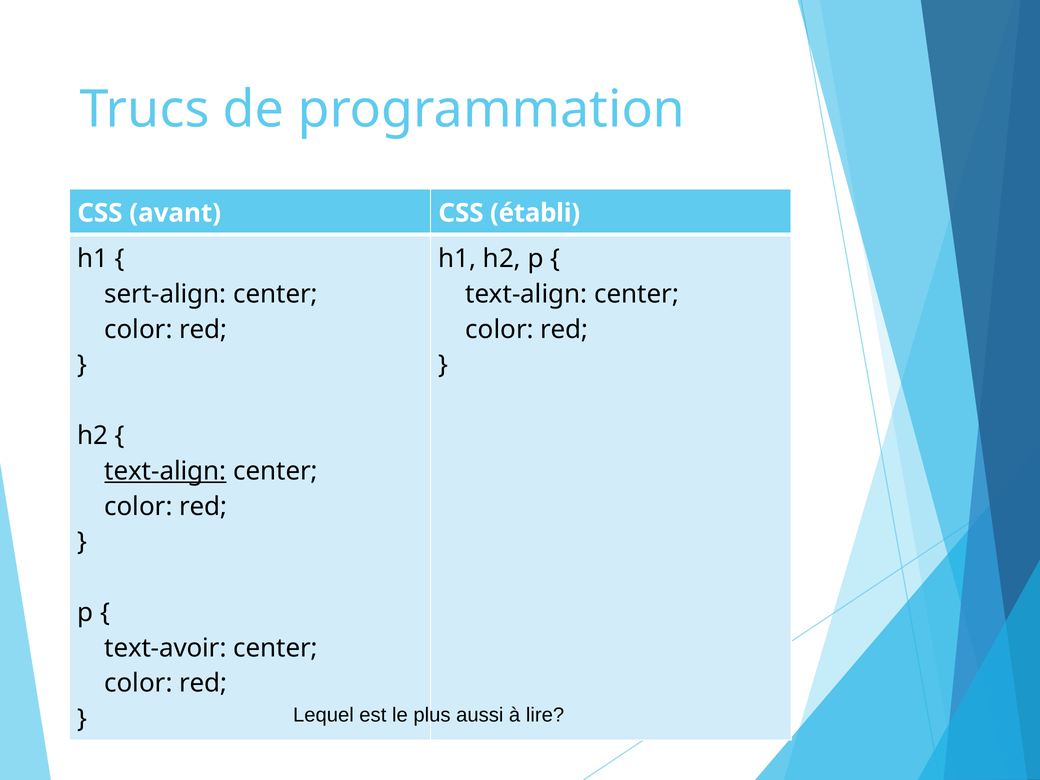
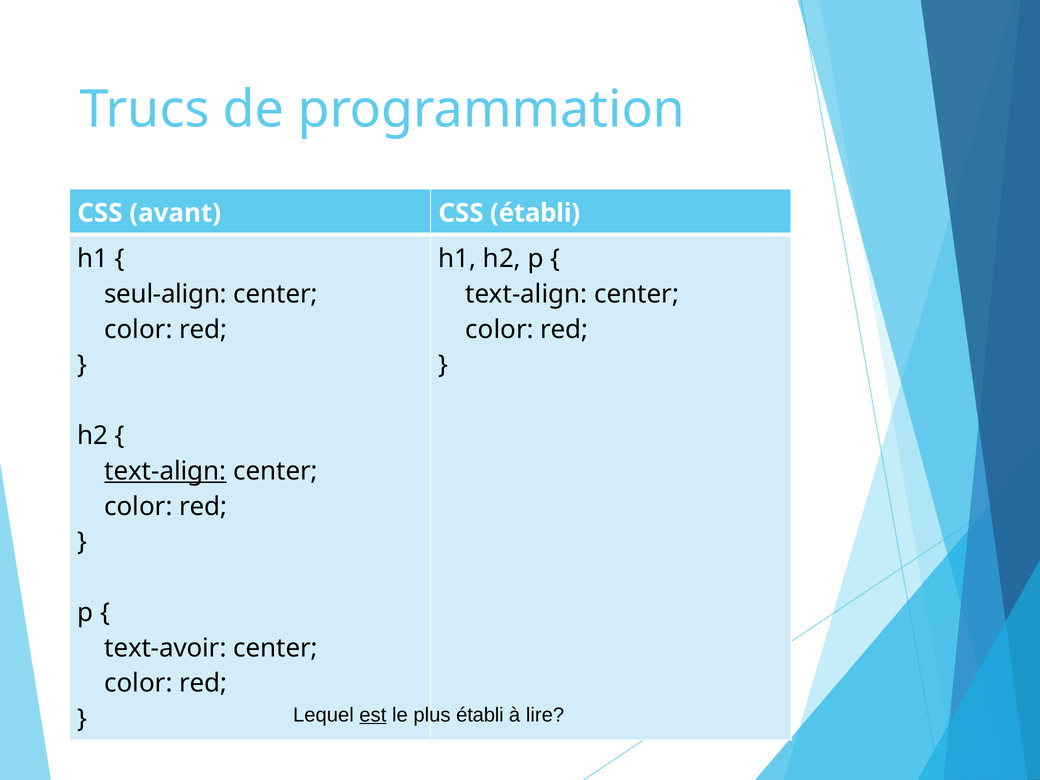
sert-align: sert-align -> seul-align
est underline: none -> present
plus aussi: aussi -> établi
